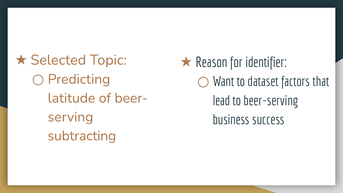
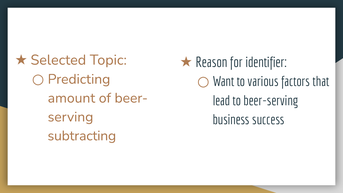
dataset: dataset -> various
latitude: latitude -> amount
